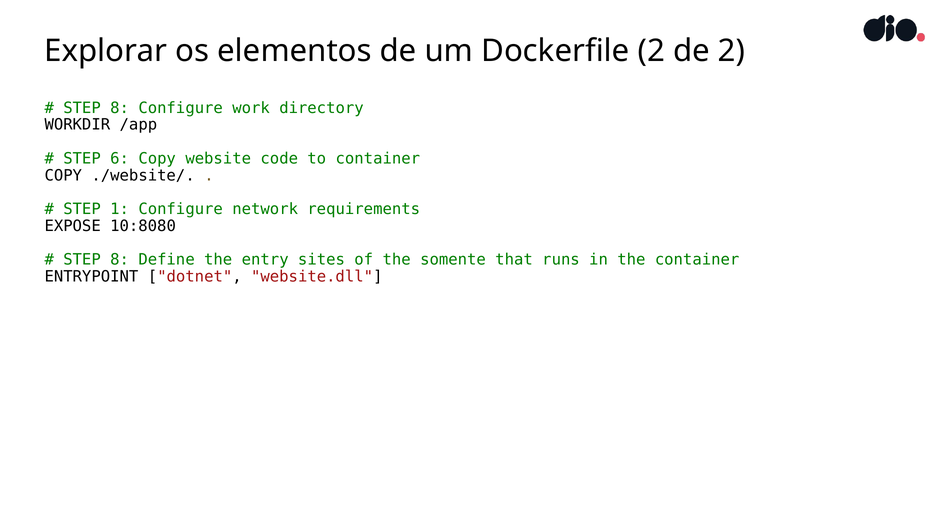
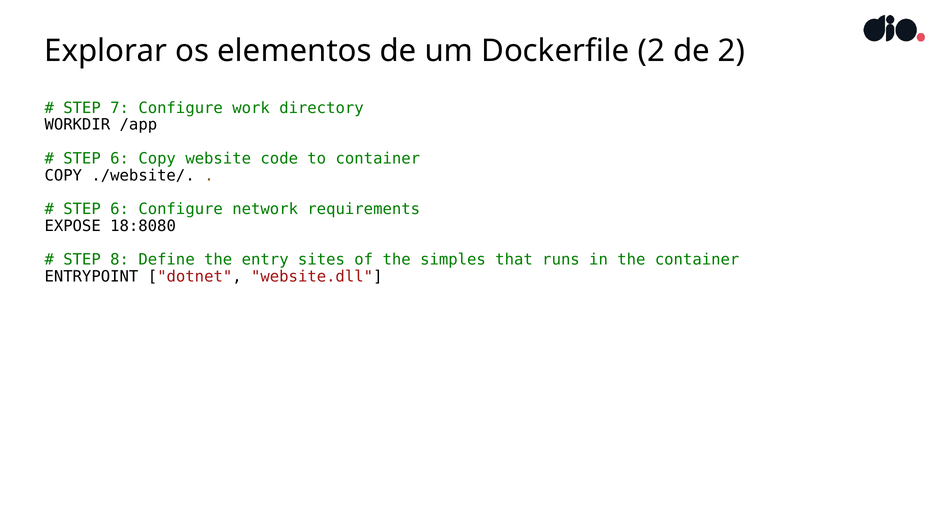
8 at (120, 108): 8 -> 7
1 at (120, 209): 1 -> 6
10:8080: 10:8080 -> 18:8080
somente: somente -> simples
